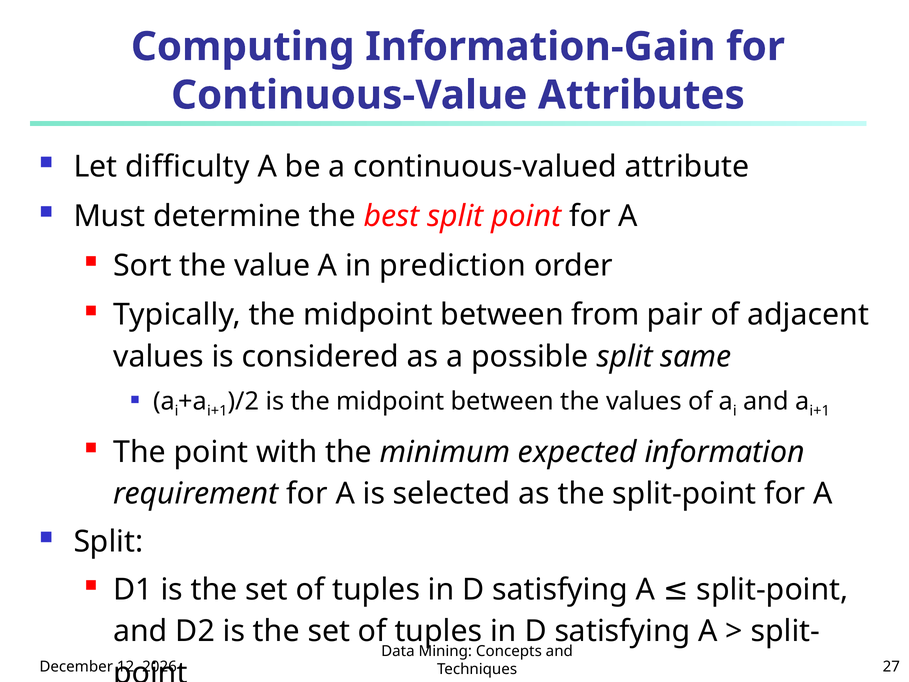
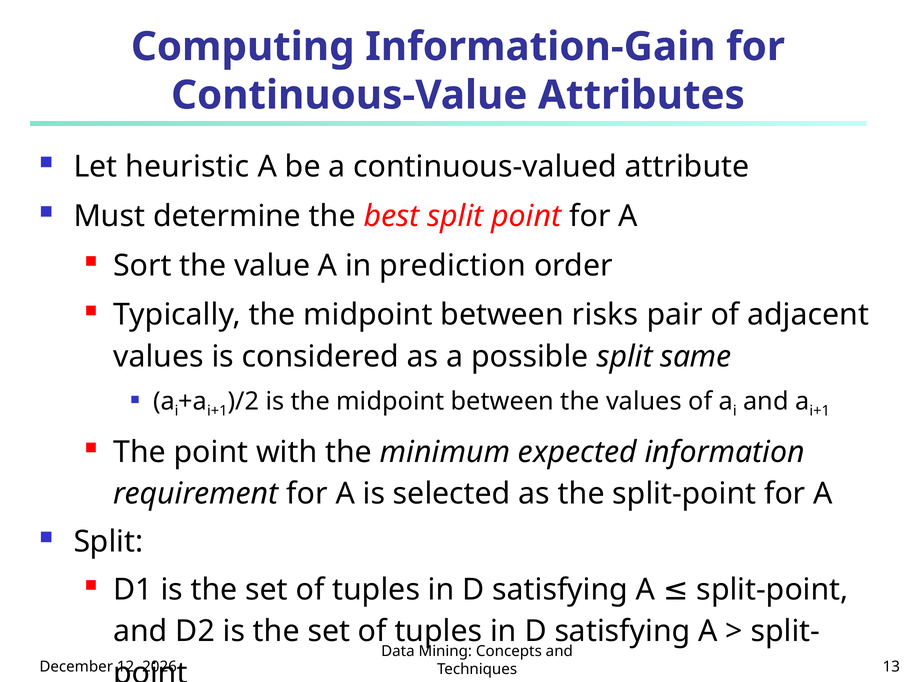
difficulty: difficulty -> heuristic
from: from -> risks
27: 27 -> 13
